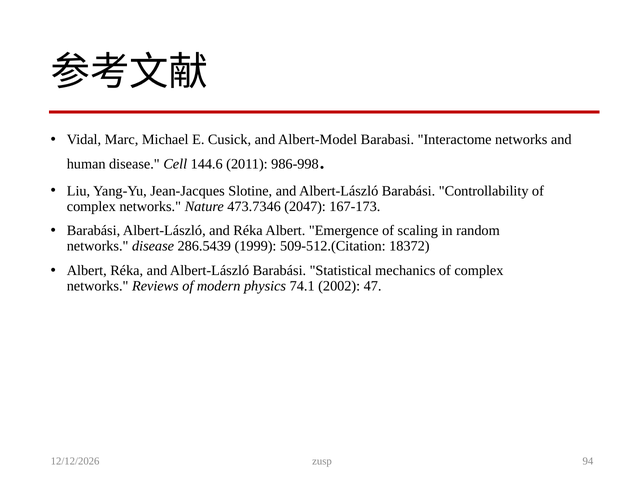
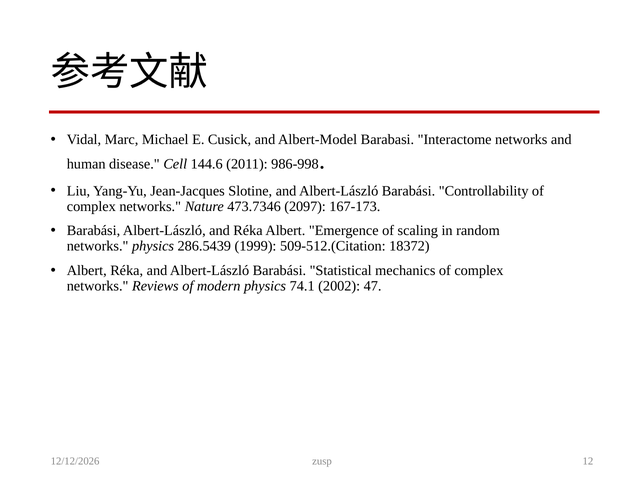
2047: 2047 -> 2097
networks disease: disease -> physics
94: 94 -> 12
